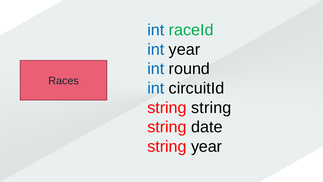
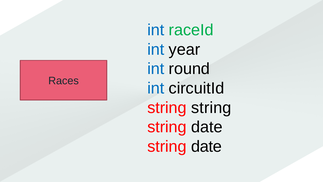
year at (207, 146): year -> date
